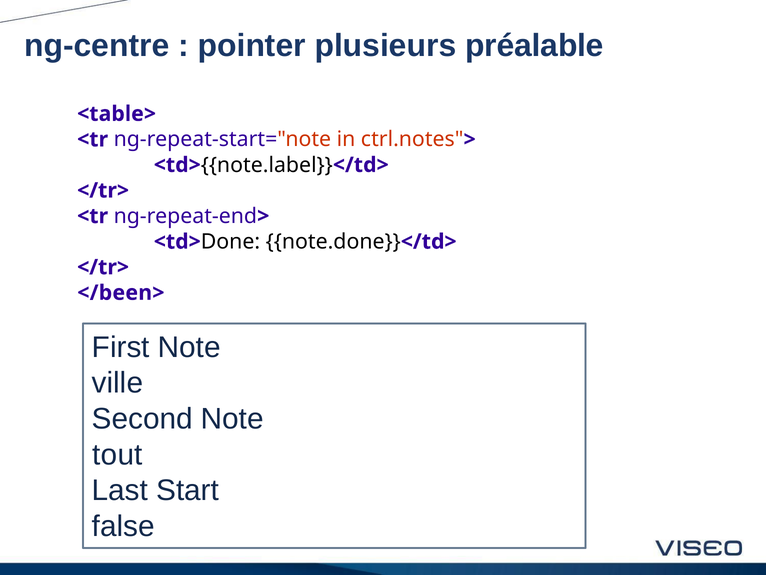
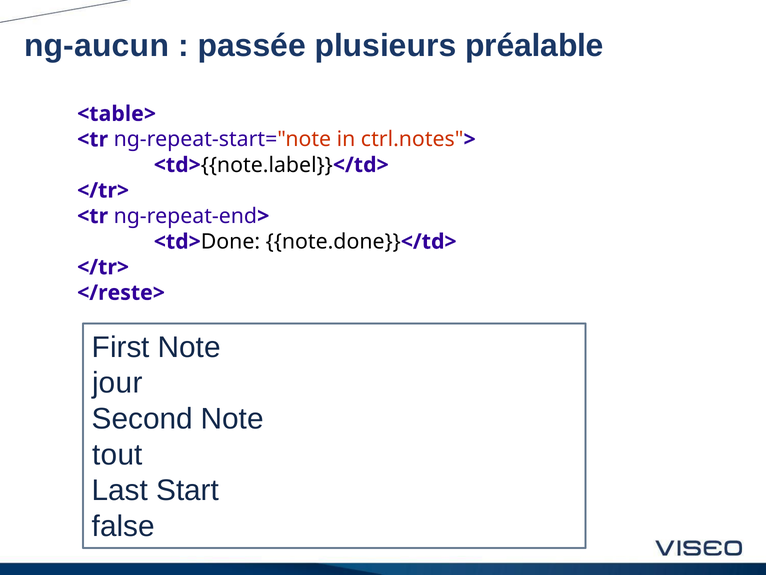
ng-centre: ng-centre -> ng-aucun
pointer: pointer -> passée
</been>: </been> -> </reste>
ville: ville -> jour
